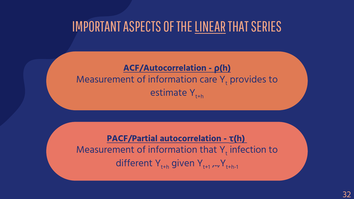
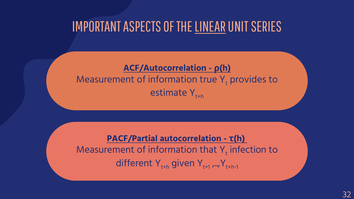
LINEAR THAT: THAT -> UNIT
care: care -> true
